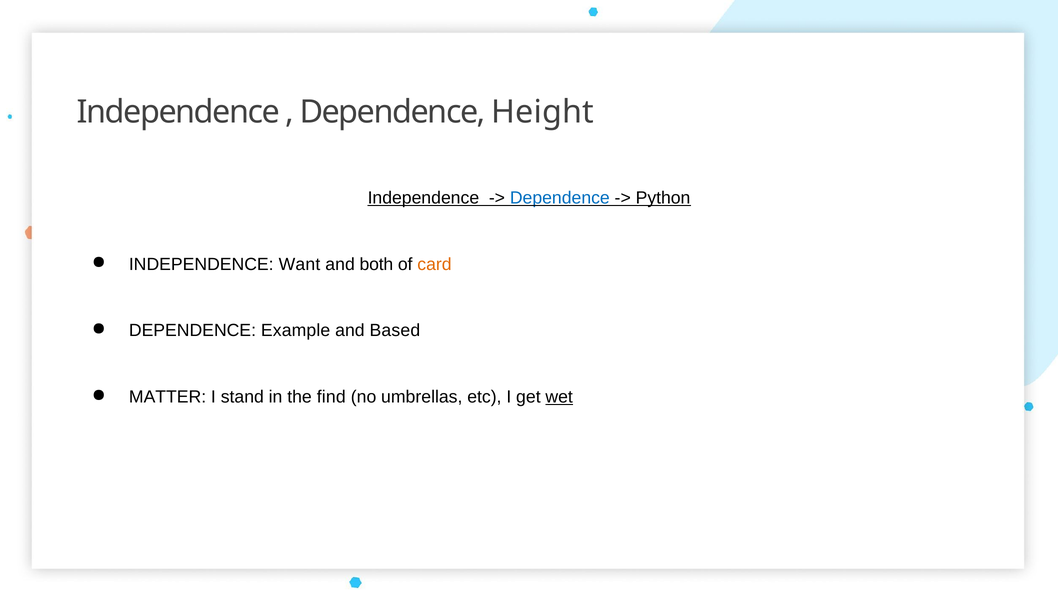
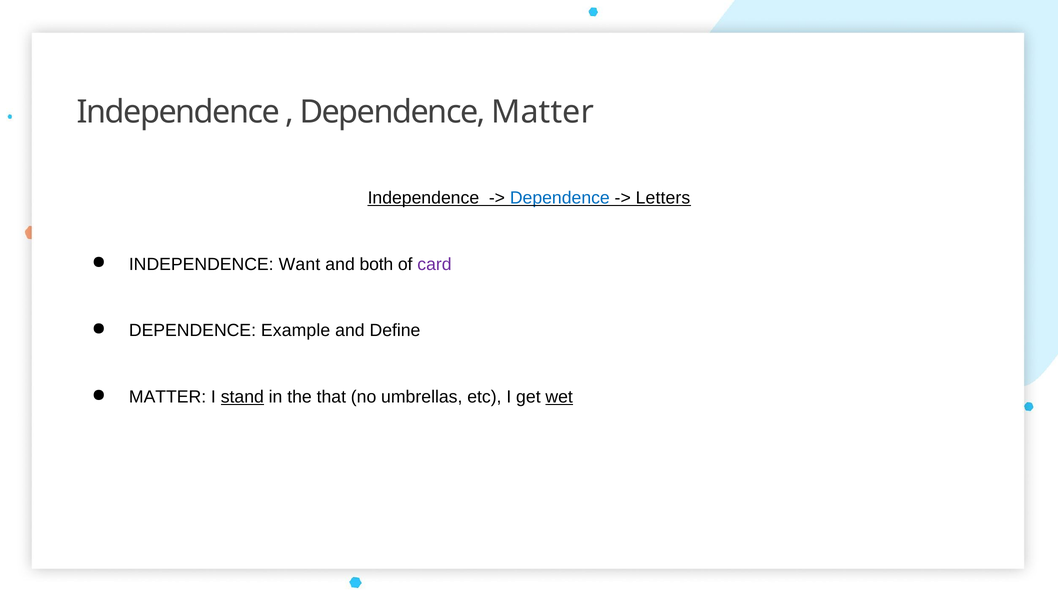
Dependence Height: Height -> Matter
Python: Python -> Letters
card colour: orange -> purple
Based: Based -> Define
stand underline: none -> present
find: find -> that
